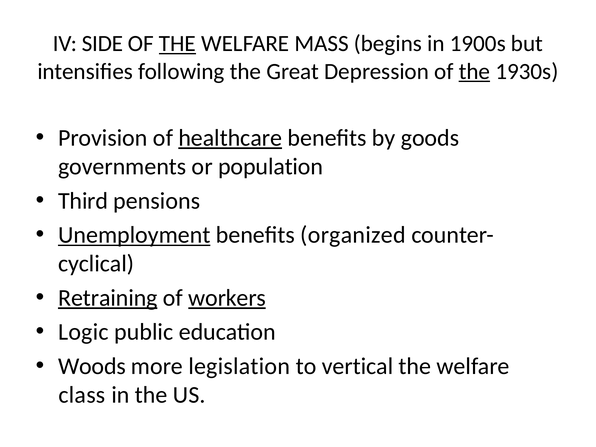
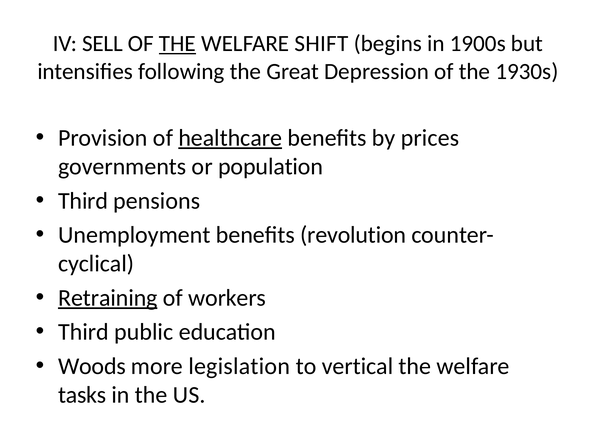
SIDE: SIDE -> SELL
MASS: MASS -> SHIFT
the at (474, 71) underline: present -> none
goods: goods -> prices
Unemployment underline: present -> none
organized: organized -> revolution
workers underline: present -> none
Logic at (83, 332): Logic -> Third
class: class -> tasks
